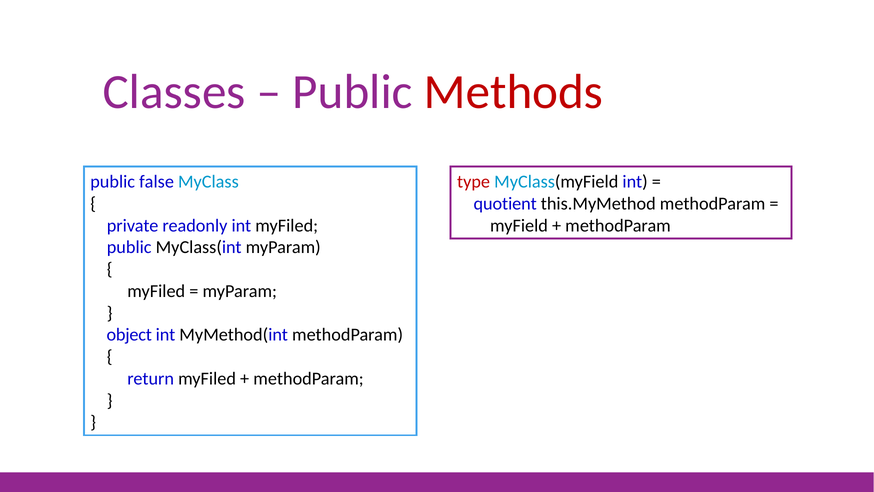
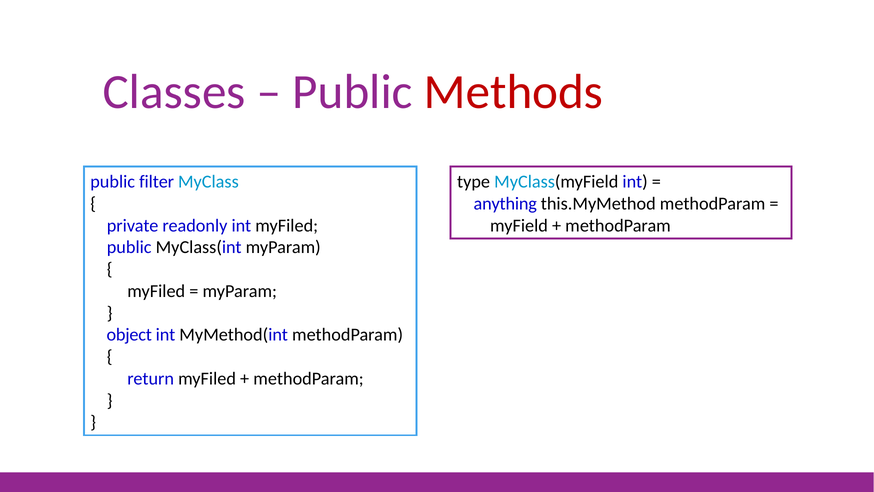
false: false -> filter
type colour: red -> black
quotient: quotient -> anything
